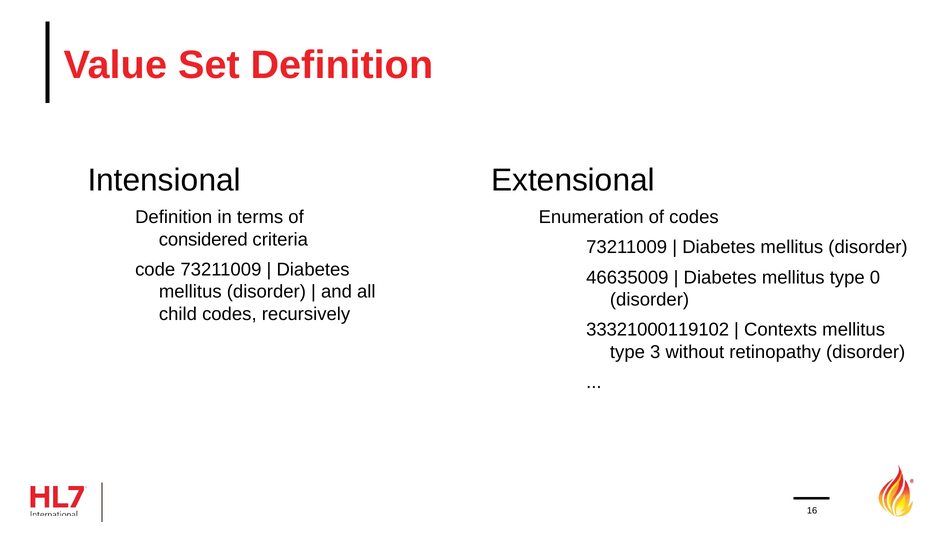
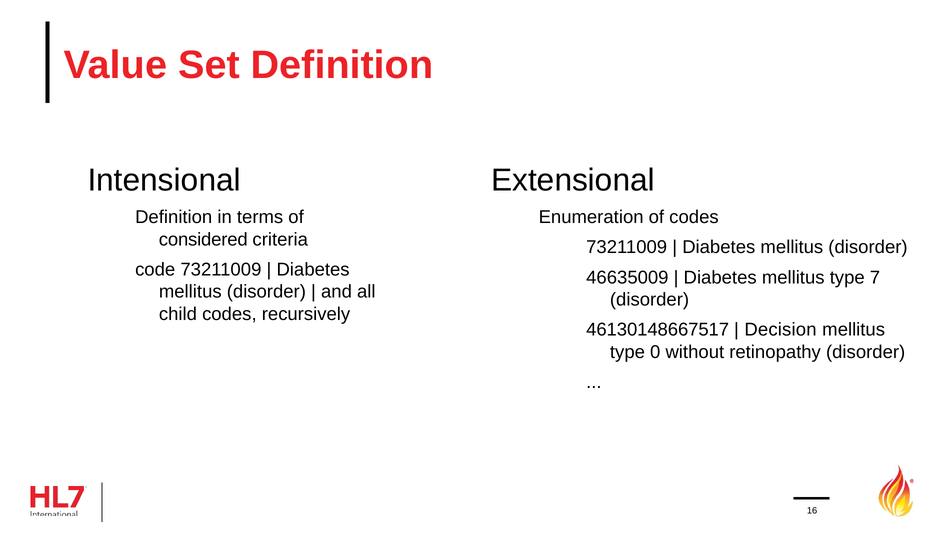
0: 0 -> 7
33321000119102: 33321000119102 -> 46130148667517
Contexts: Contexts -> Decision
3: 3 -> 0
